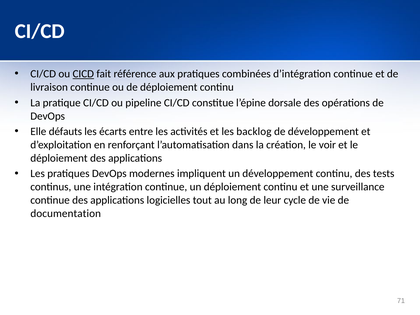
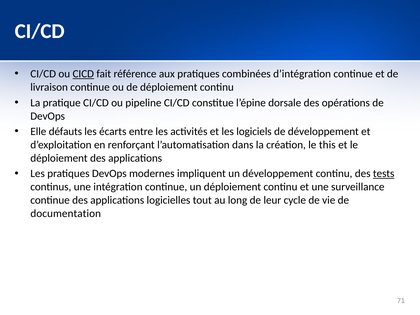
backlog: backlog -> logiciels
voir: voir -> this
tests underline: none -> present
